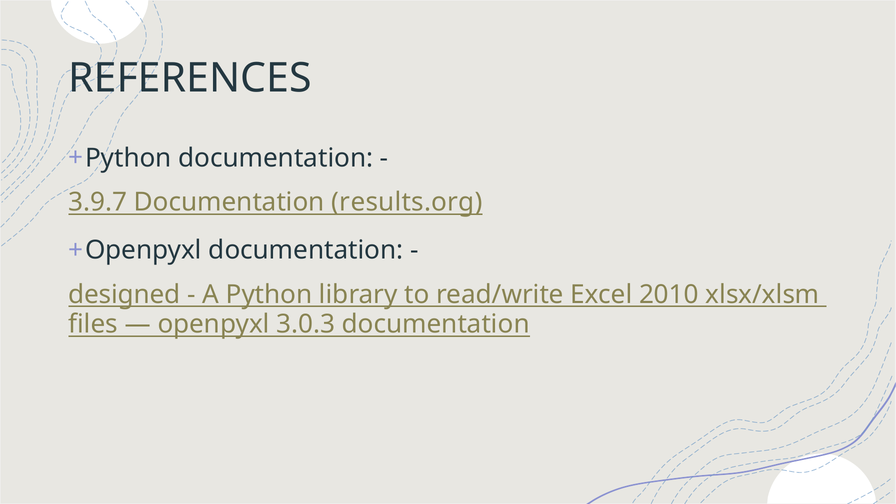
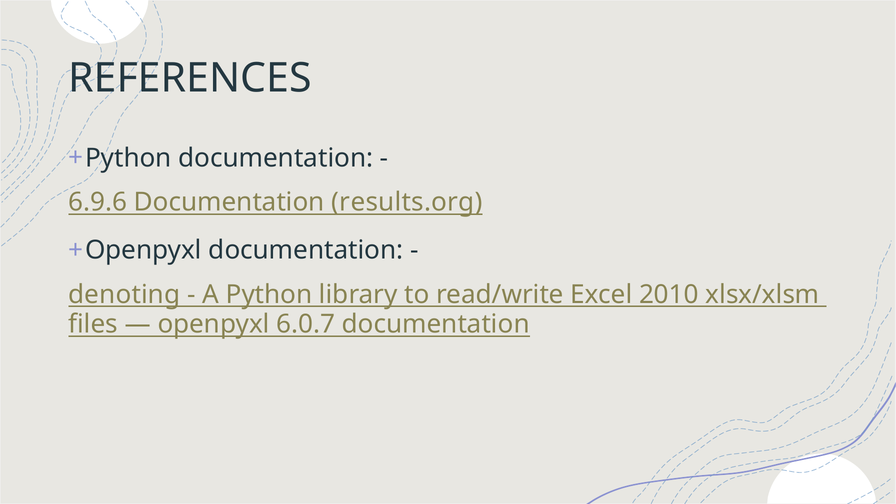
3.9.7: 3.9.7 -> 6.9.6
designed: designed -> denoting
3.0.3: 3.0.3 -> 6.0.7
